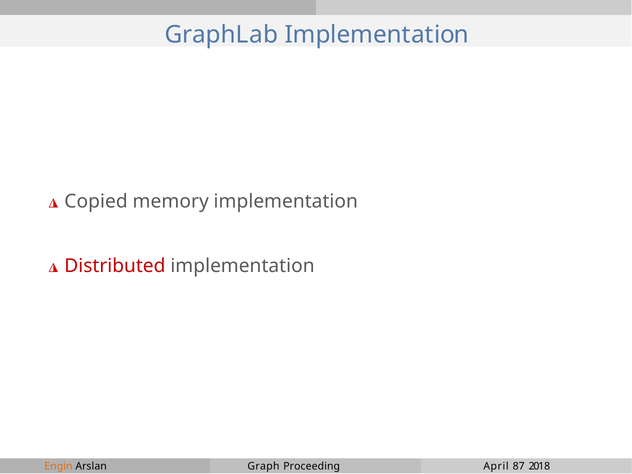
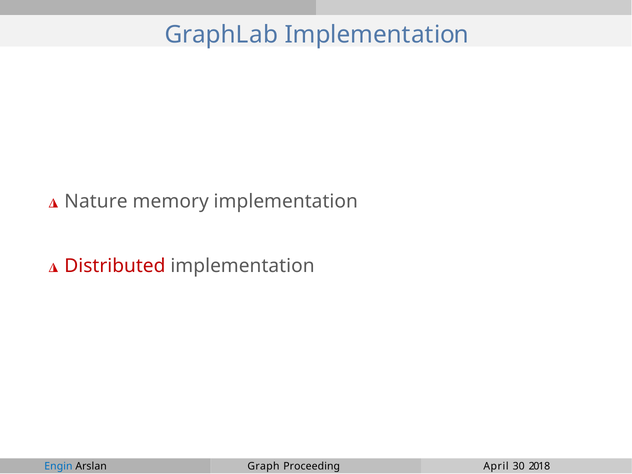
Copied: Copied -> Nature
Engin colour: orange -> blue
87: 87 -> 30
